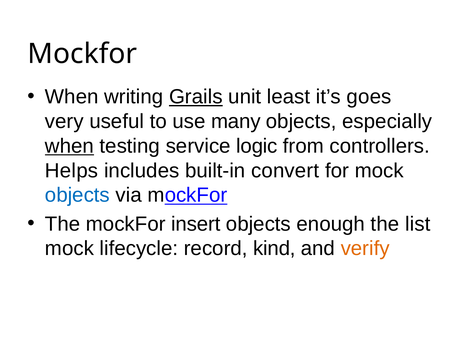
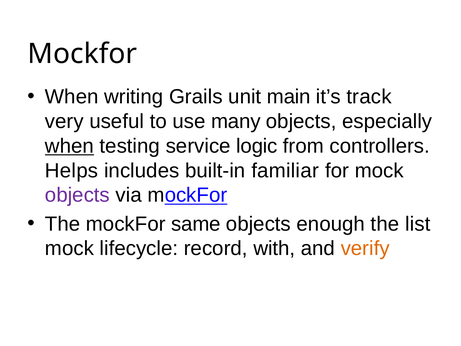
Grails underline: present -> none
least: least -> main
goes: goes -> track
convert: convert -> familiar
objects at (77, 195) colour: blue -> purple
insert: insert -> same
kind: kind -> with
